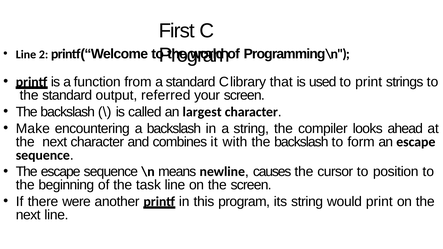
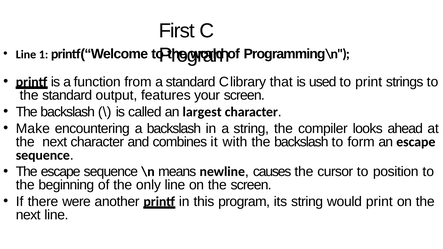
2: 2 -> 1
referred: referred -> features
task: task -> only
